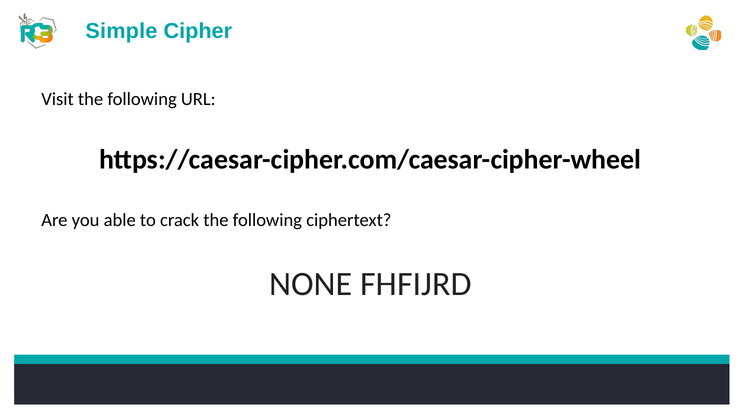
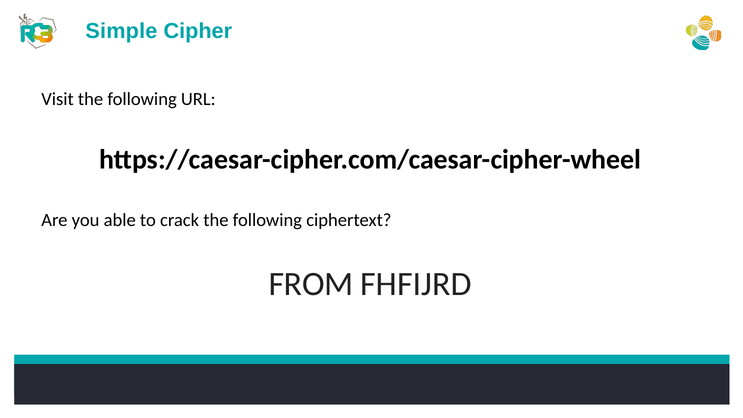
NONE: NONE -> FROM
